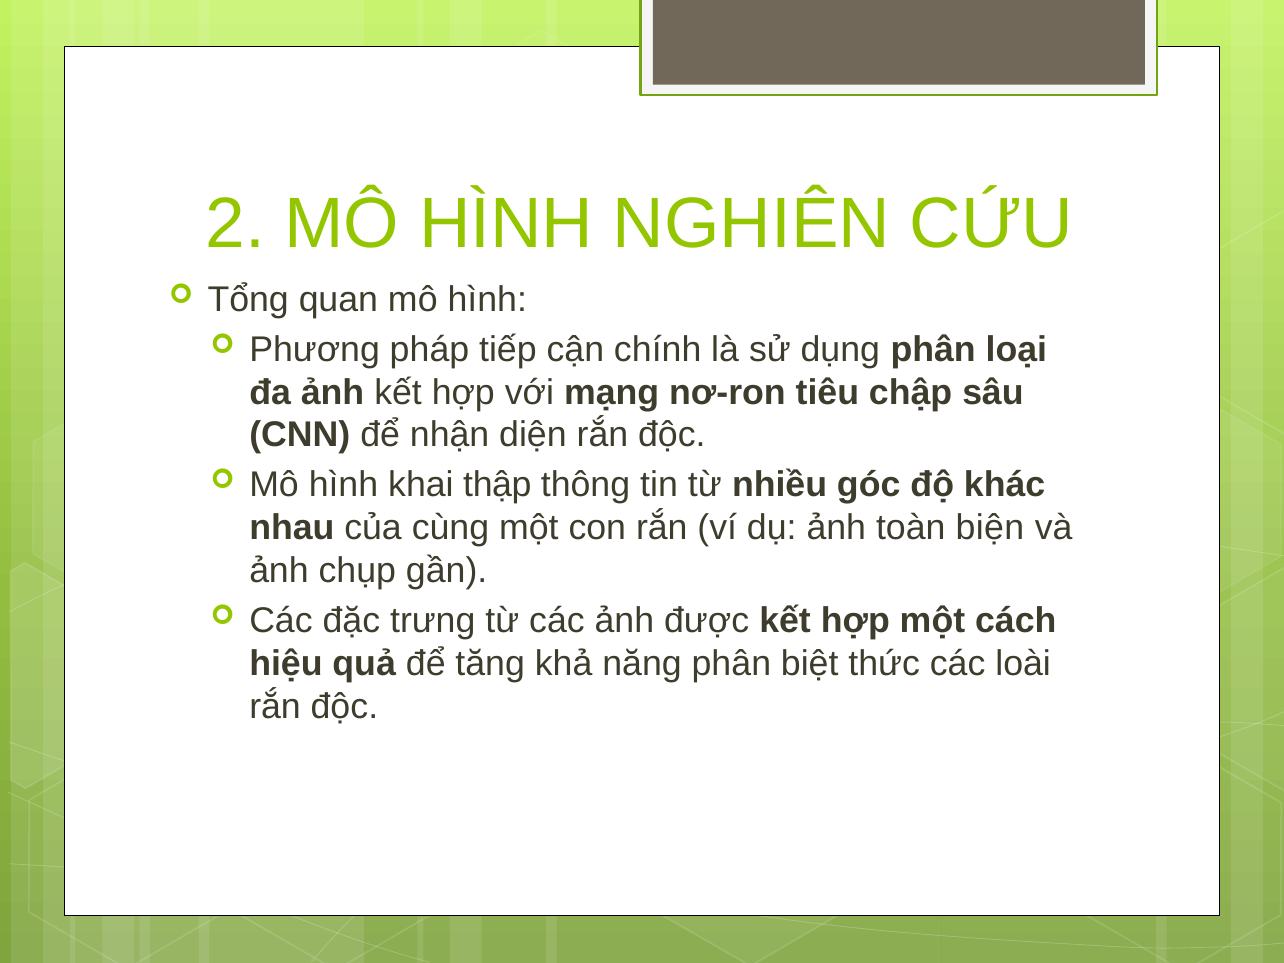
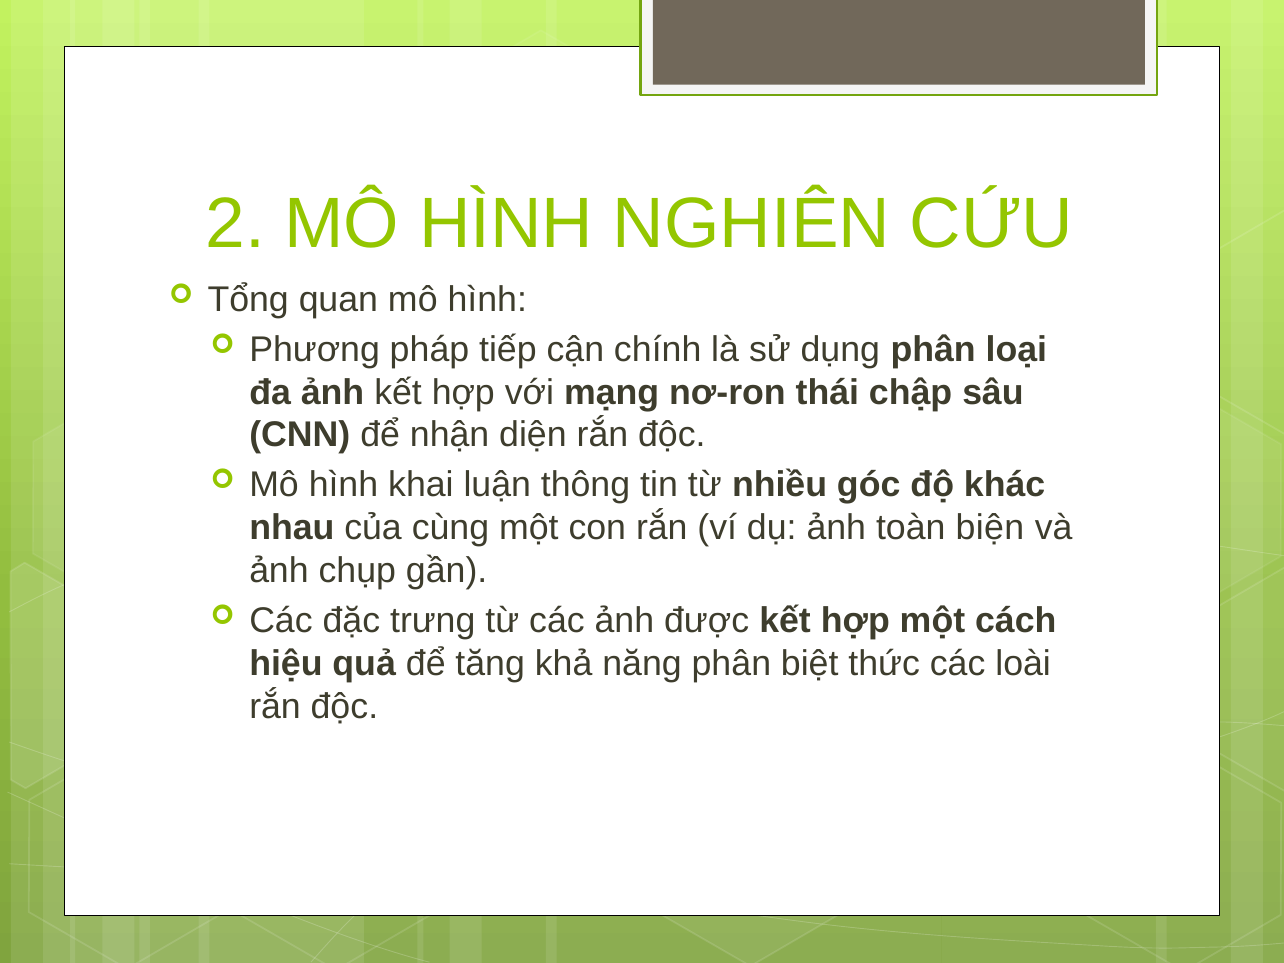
tiêu: tiêu -> thái
thập: thập -> luận
